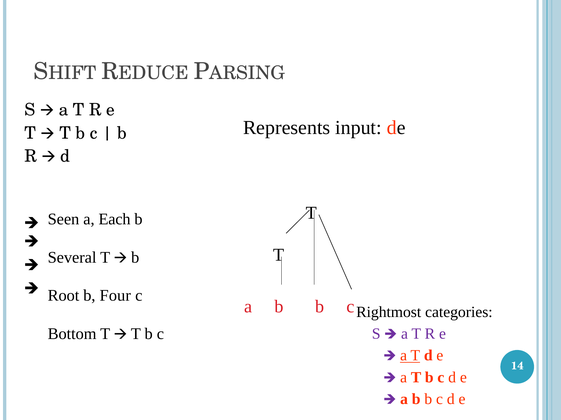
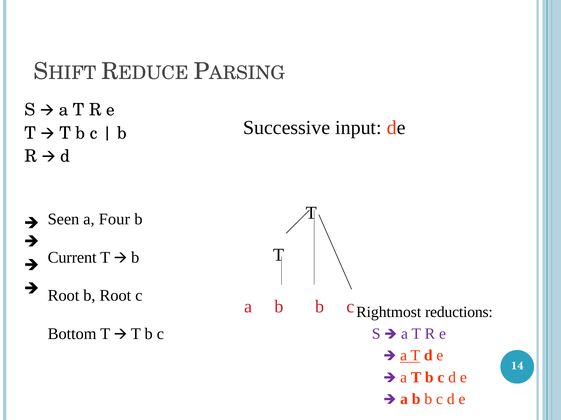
Represents: Represents -> Successive
Each: Each -> Four
Several: Several -> Current
b Four: Four -> Root
categories: categories -> reductions
